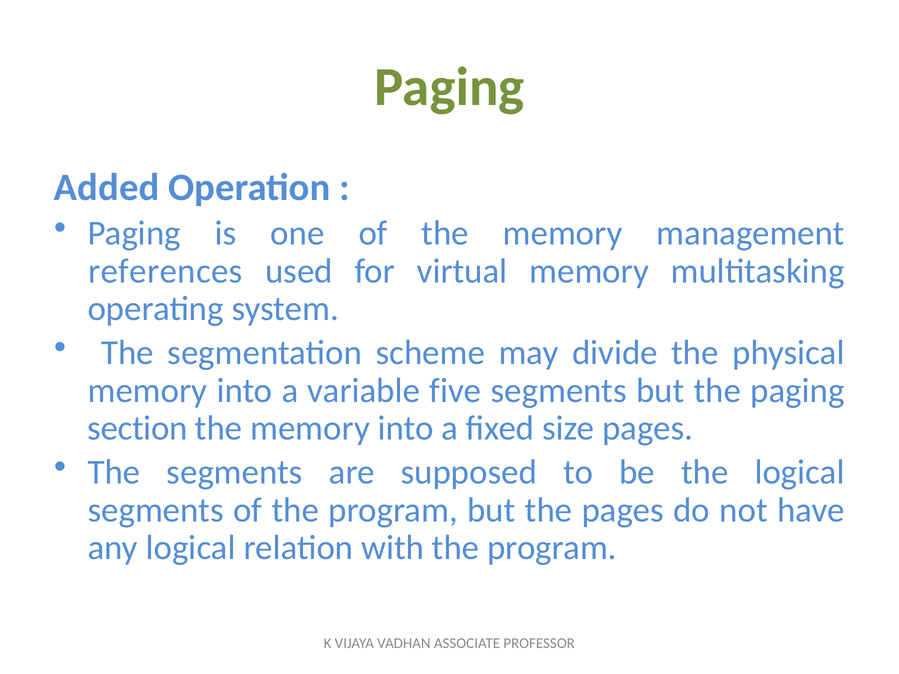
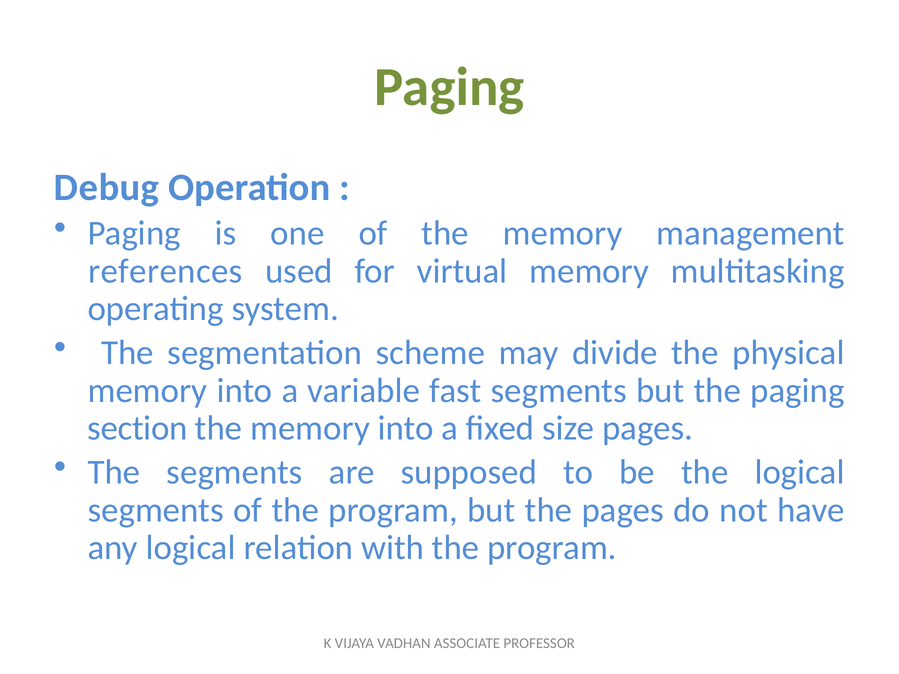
Added: Added -> Debug
five: five -> fast
